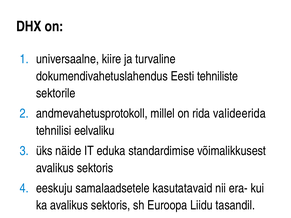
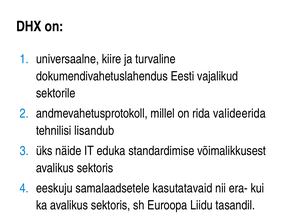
tehniliste: tehniliste -> vajalikud
eelvaliku: eelvaliku -> lisandub
